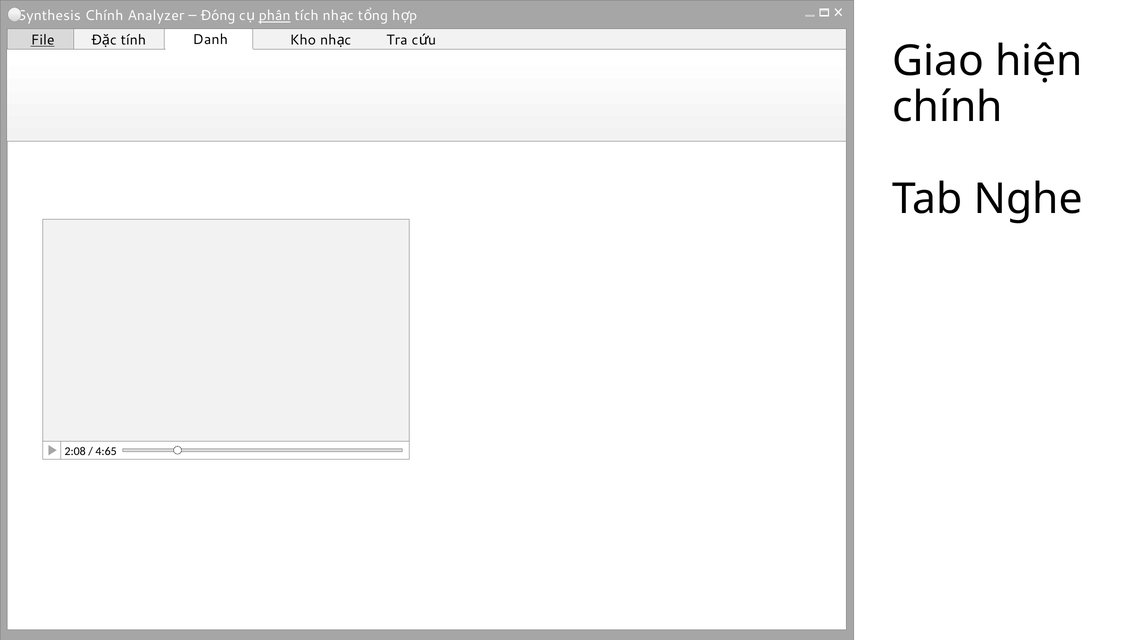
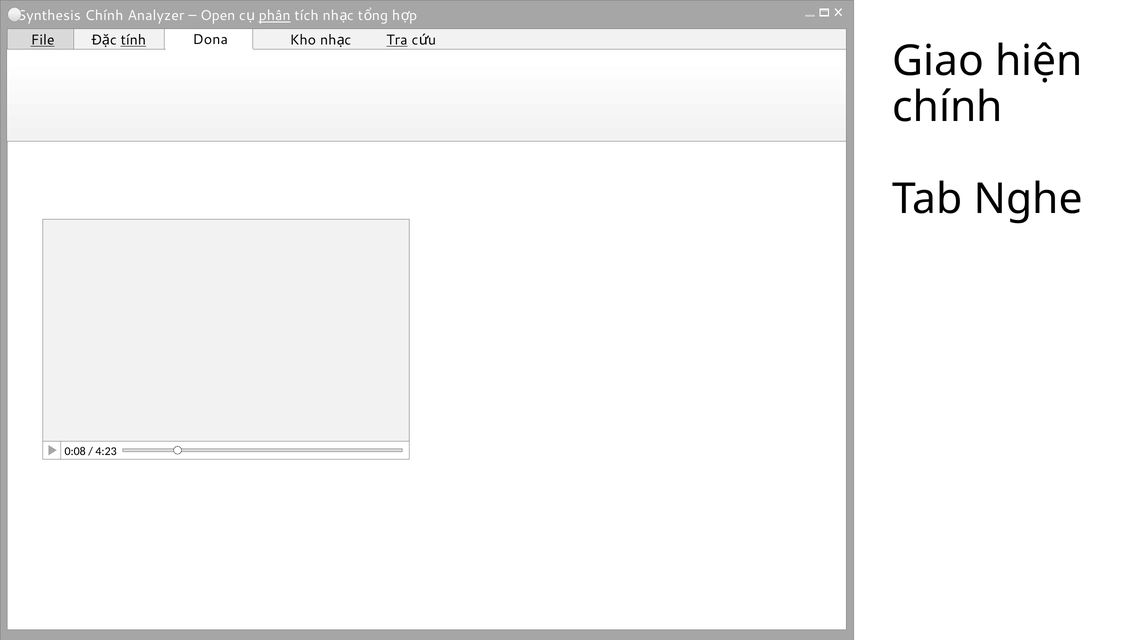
Đóng: Đóng -> Open
Danh: Danh -> Dona
tính underline: none -> present
Tra underline: none -> present
2:08: 2:08 -> 0:08
4:65: 4:65 -> 4:23
